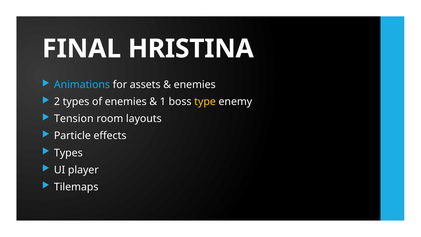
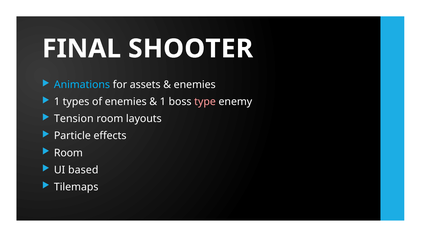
HRISTINA: HRISTINA -> SHOOTER
2 at (57, 102): 2 -> 1
type colour: yellow -> pink
Types at (68, 153): Types -> Room
player: player -> based
